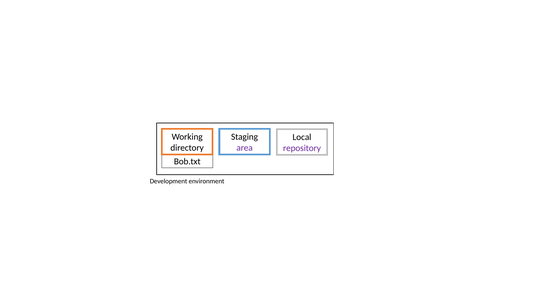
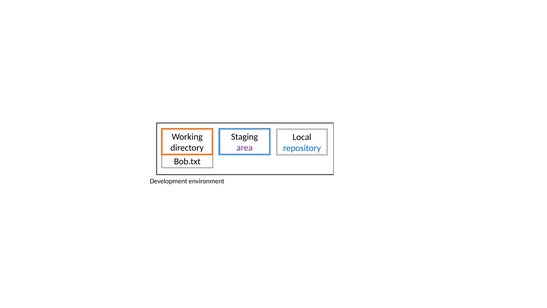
repository colour: purple -> blue
